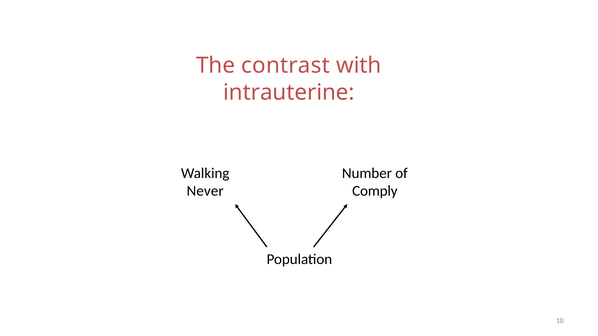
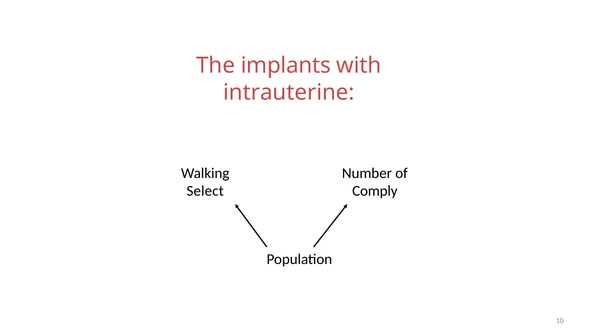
contrast: contrast -> implants
Never: Never -> Select
